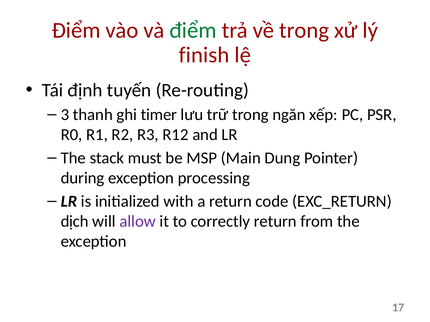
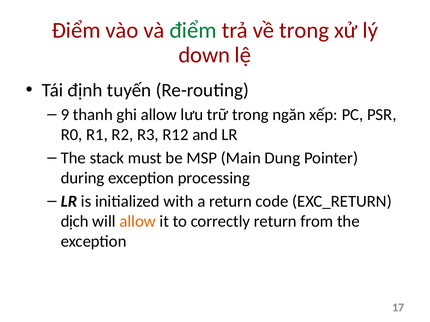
finish: finish -> down
3: 3 -> 9
ghi timer: timer -> allow
allow at (138, 222) colour: purple -> orange
